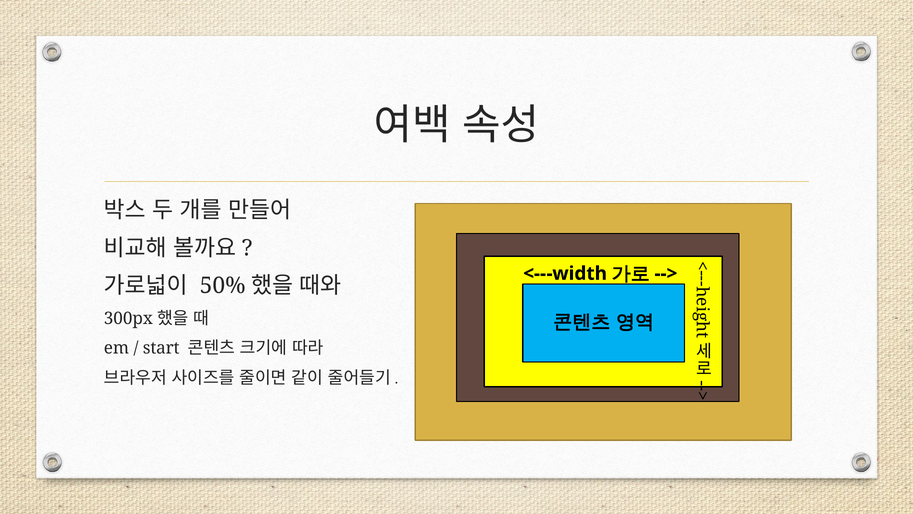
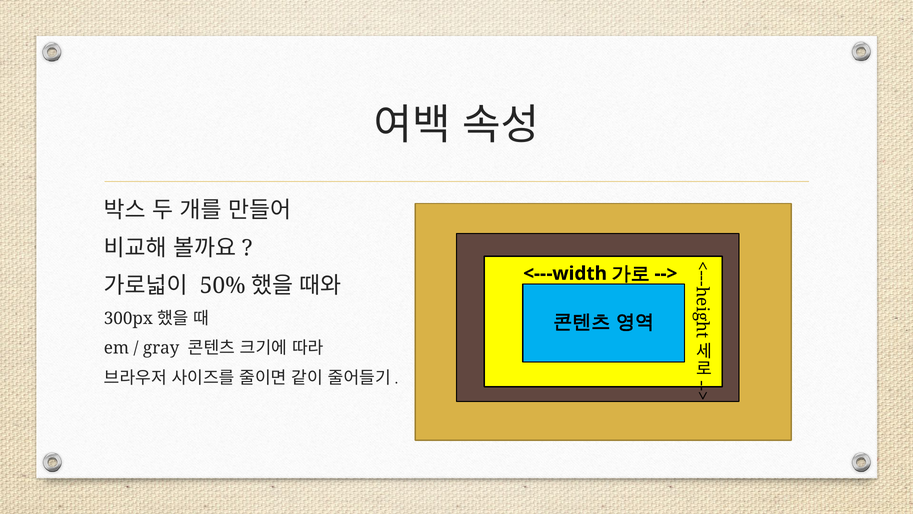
start: start -> gray
